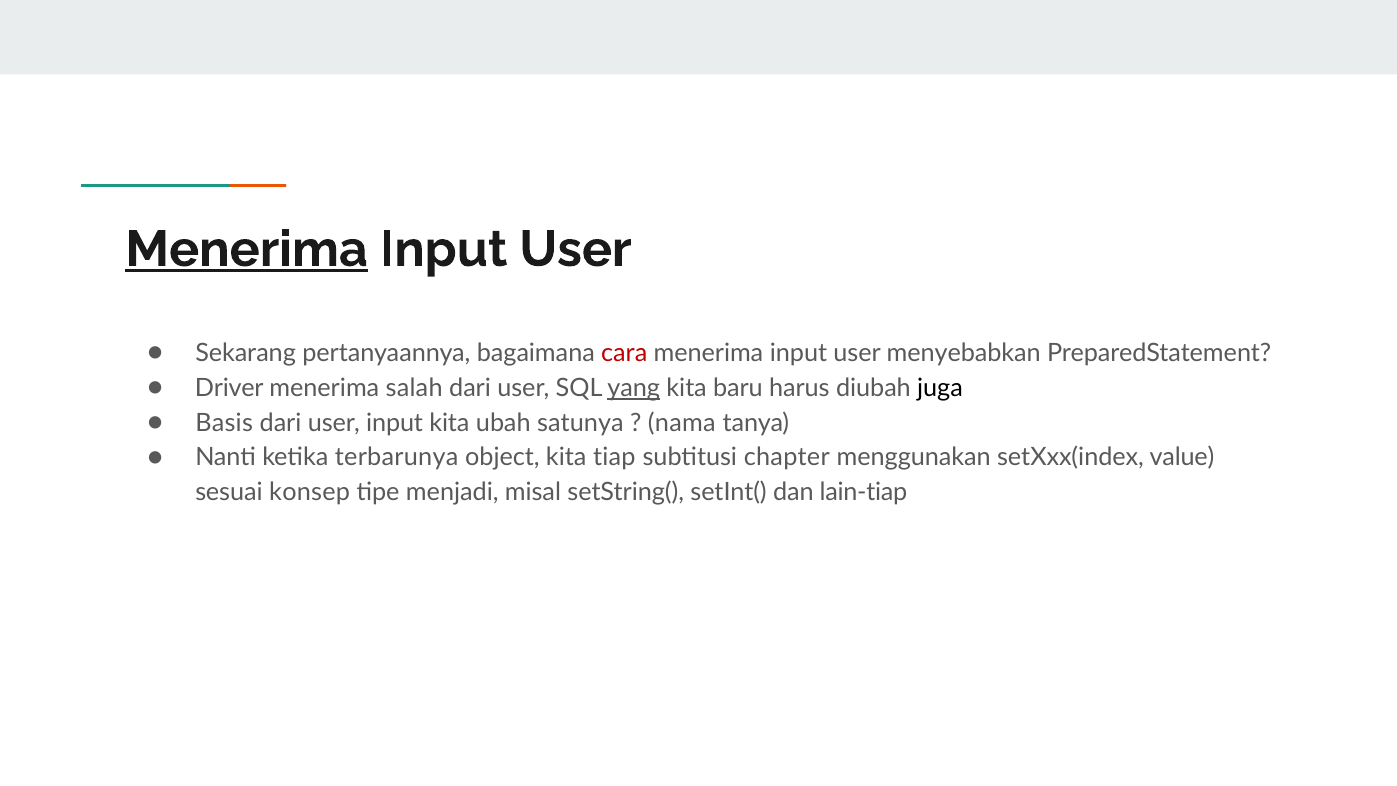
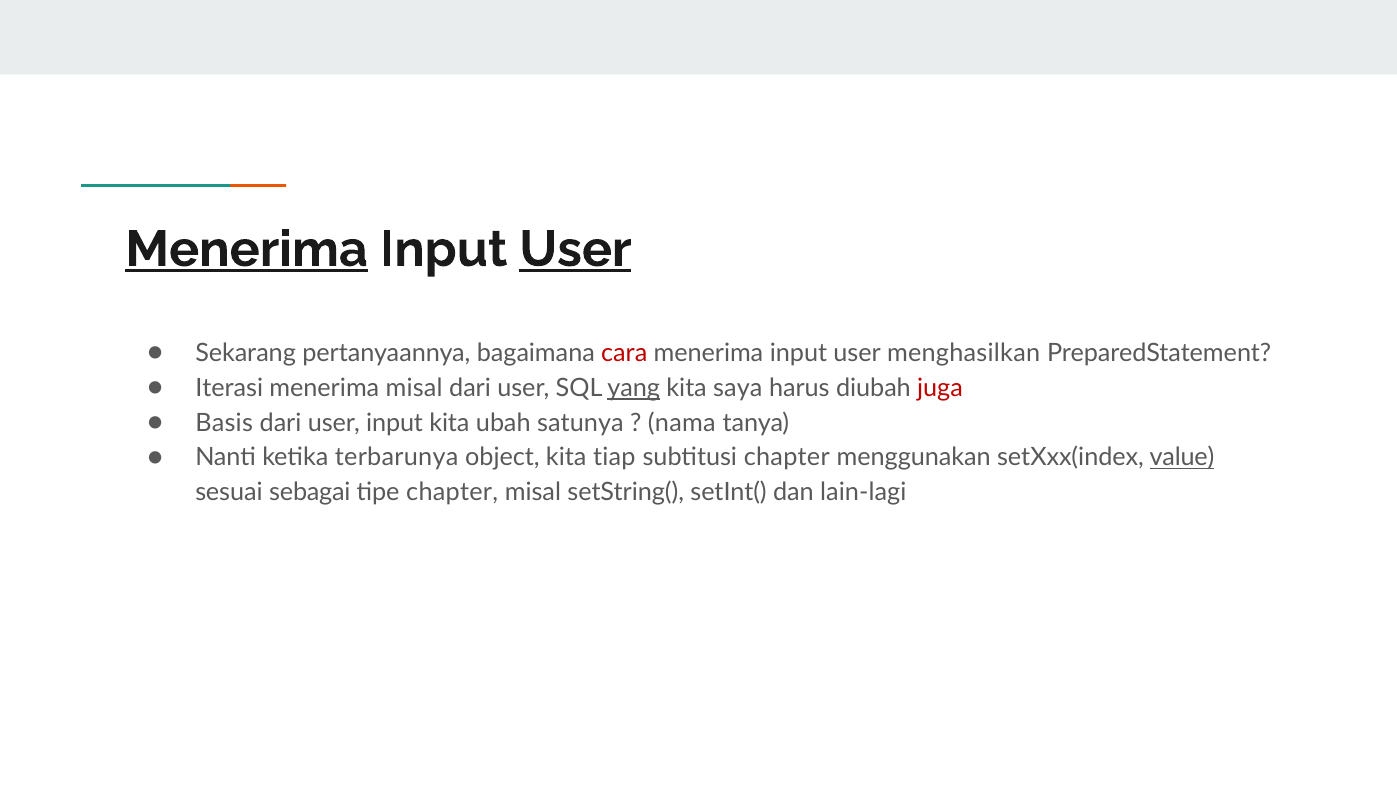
User at (575, 249) underline: none -> present
menyebabkan: menyebabkan -> menghasilkan
Driver: Driver -> Iterasi
menerima salah: salah -> misal
baru: baru -> saya
juga colour: black -> red
value underline: none -> present
konsep: konsep -> sebagai
tipe menjadi: menjadi -> chapter
lain-tiap: lain-tiap -> lain-lagi
